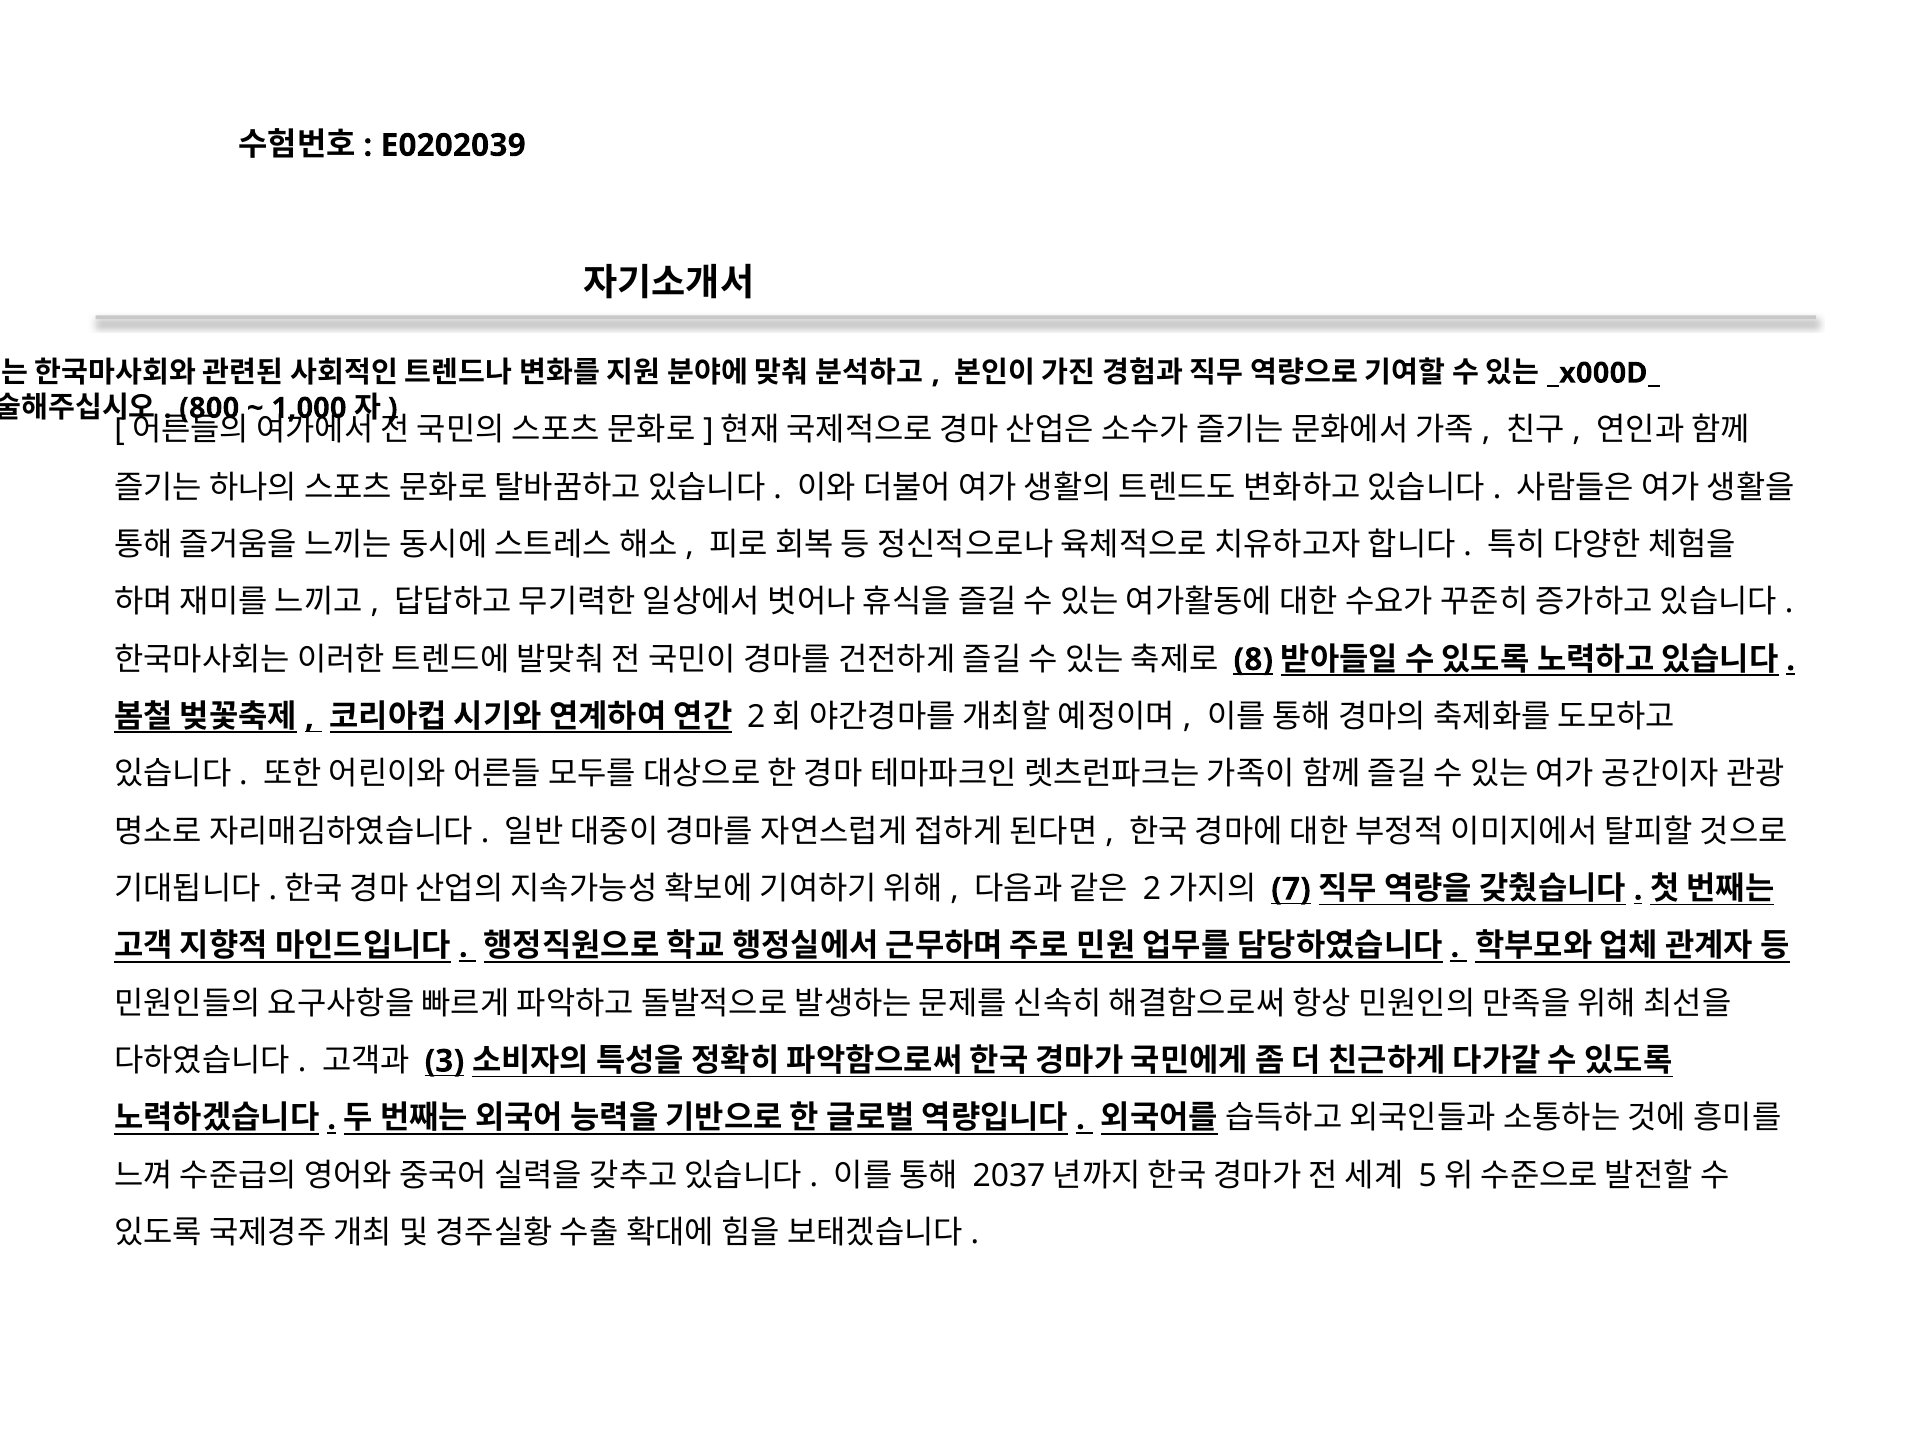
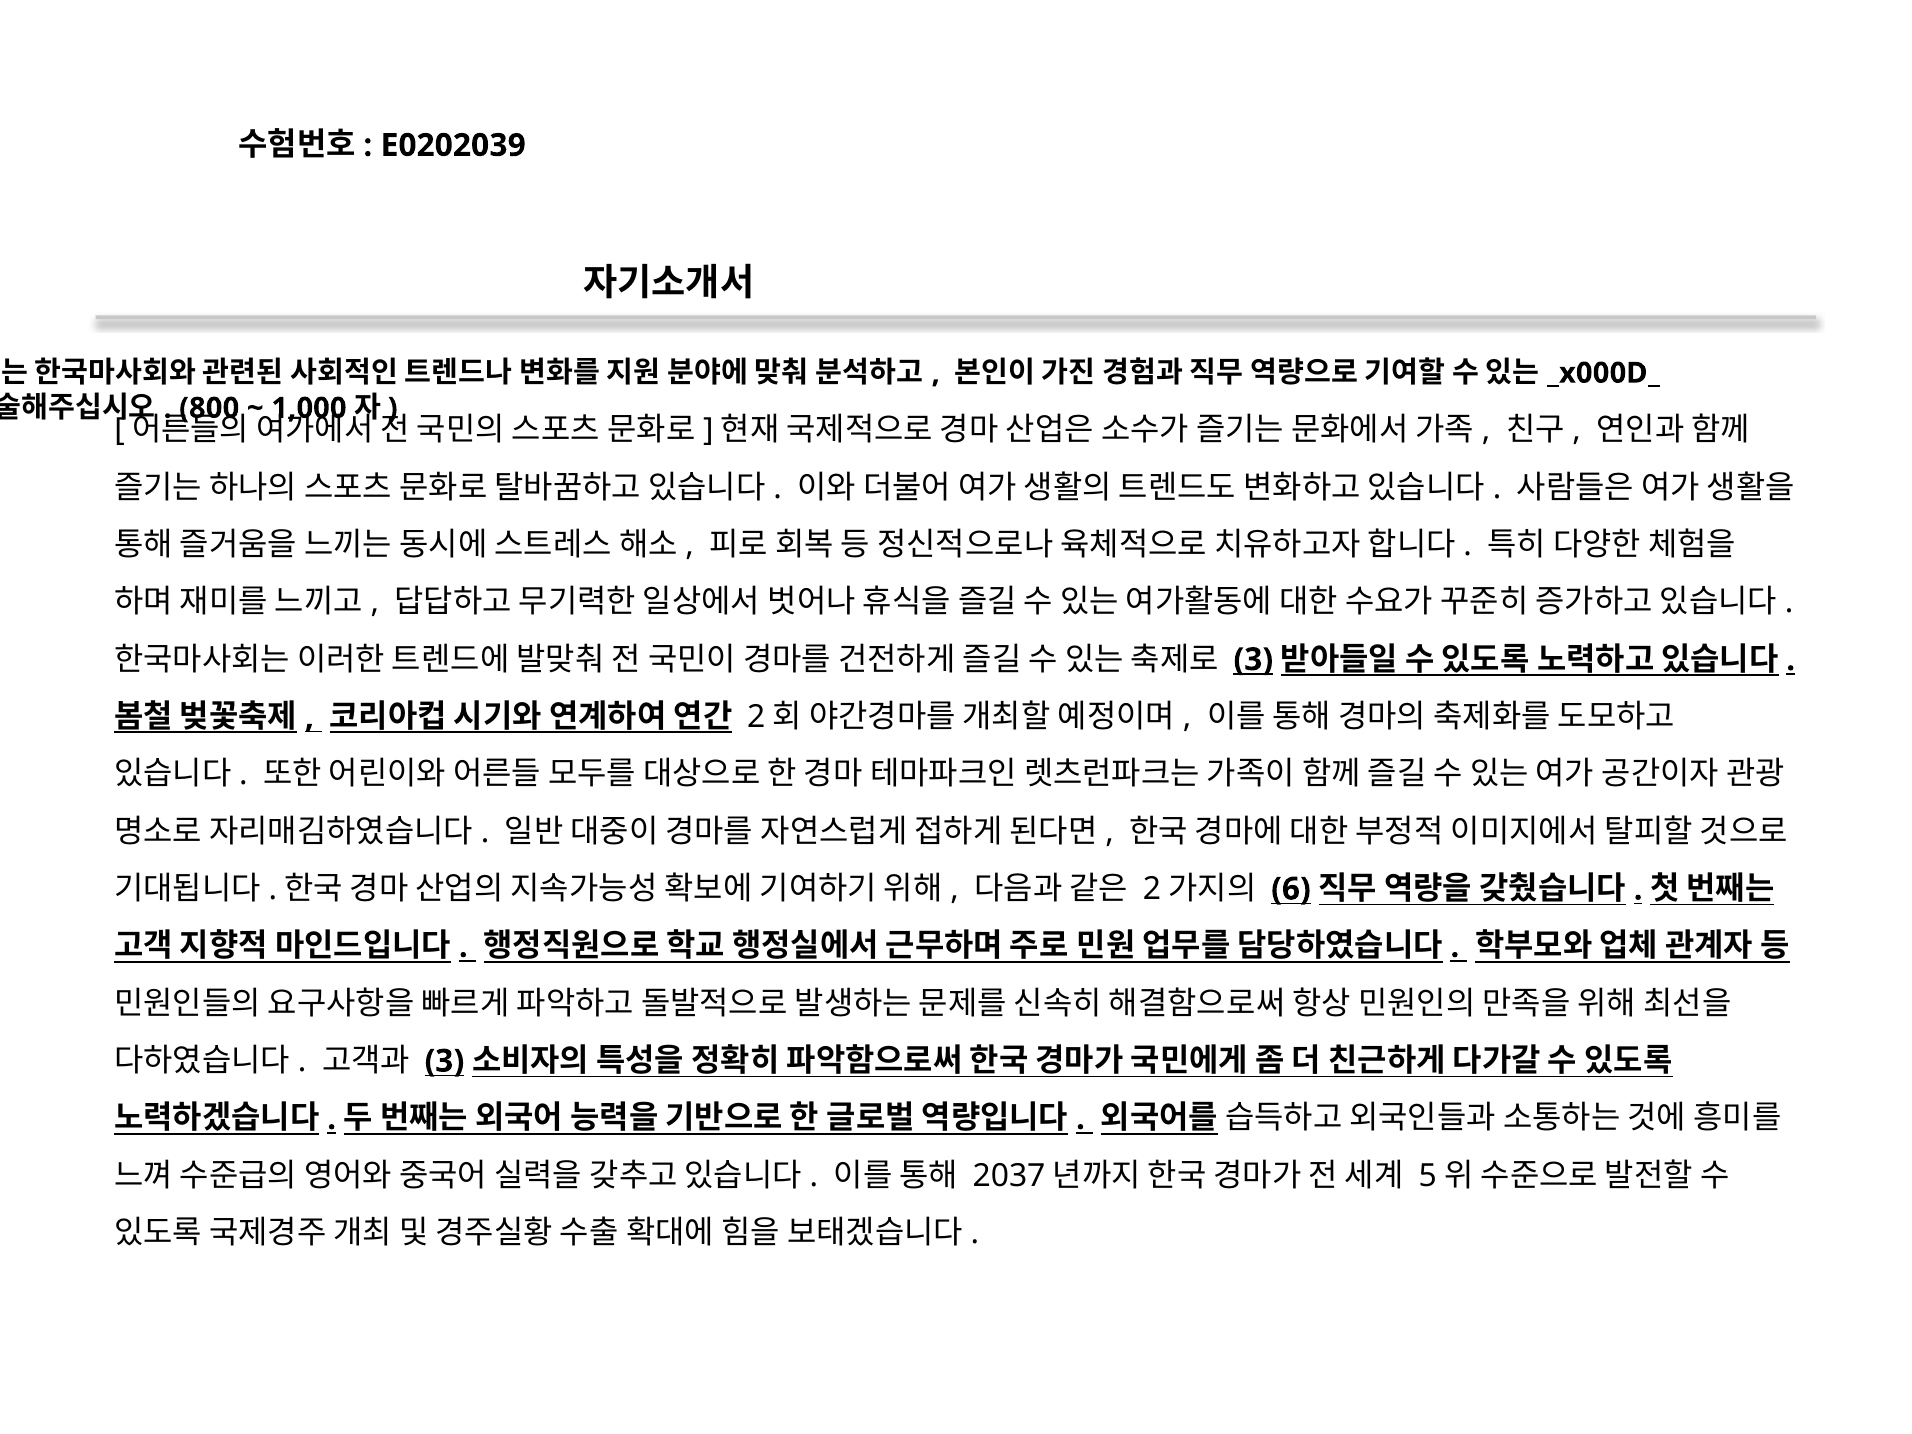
8 at (1253, 660): 8 -> 3
7: 7 -> 6
